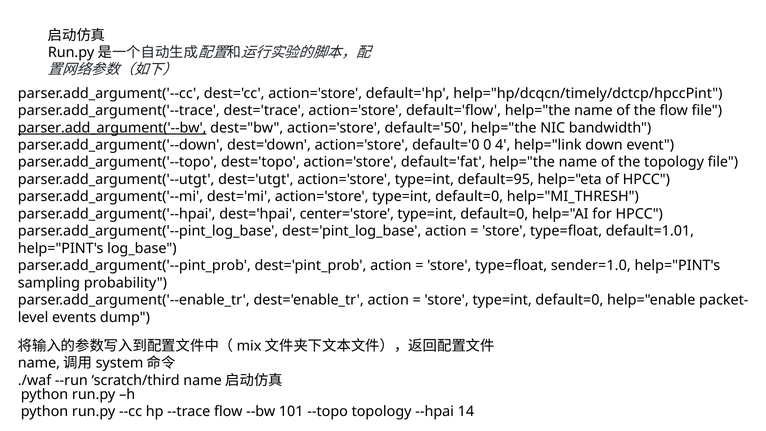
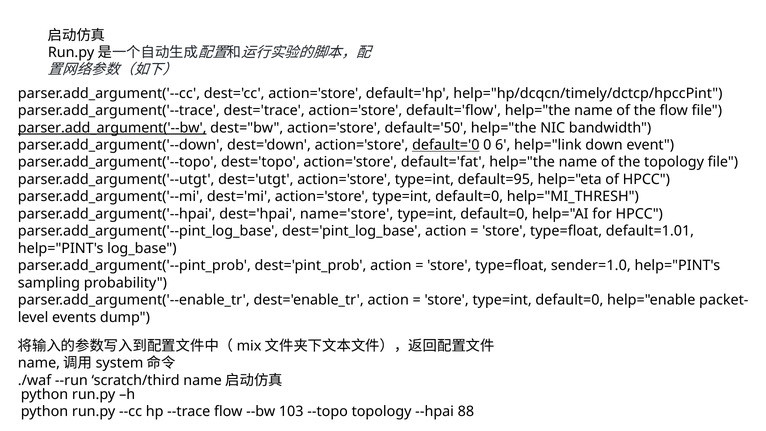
default='0 underline: none -> present
4: 4 -> 6
center='store: center='store -> name='store
101: 101 -> 103
14: 14 -> 88
